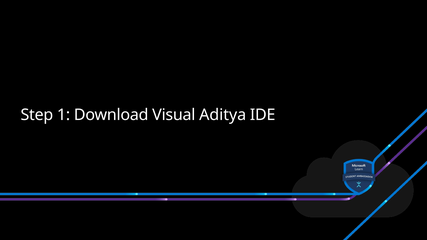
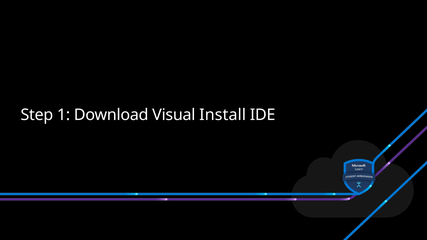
Aditya: Aditya -> Install
